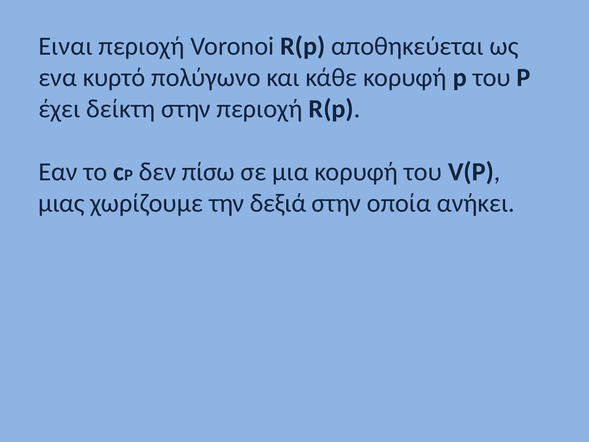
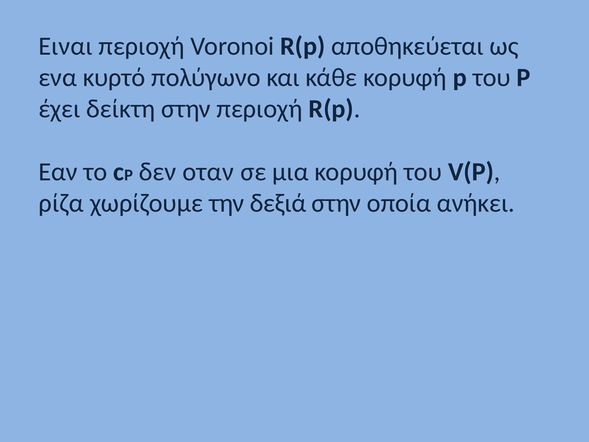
πίσω: πίσω -> οταν
μιας: μιας -> ρίζα
